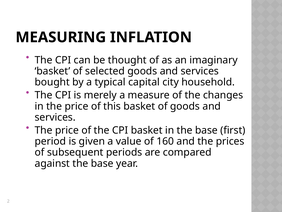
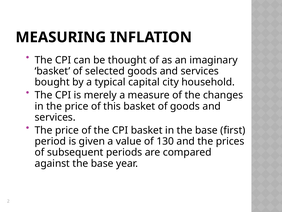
160: 160 -> 130
